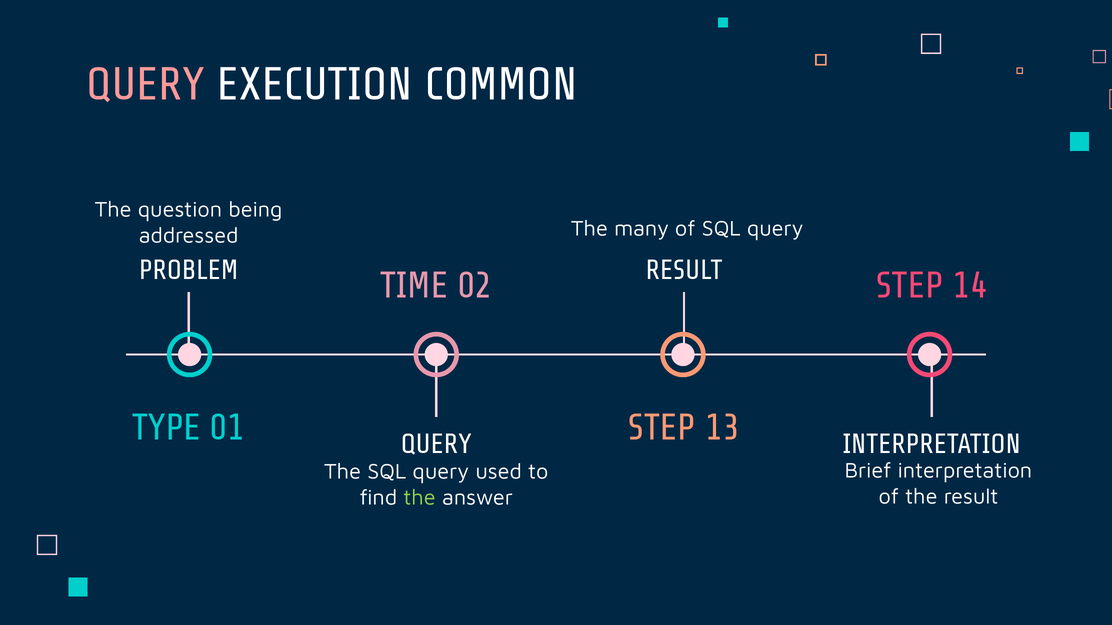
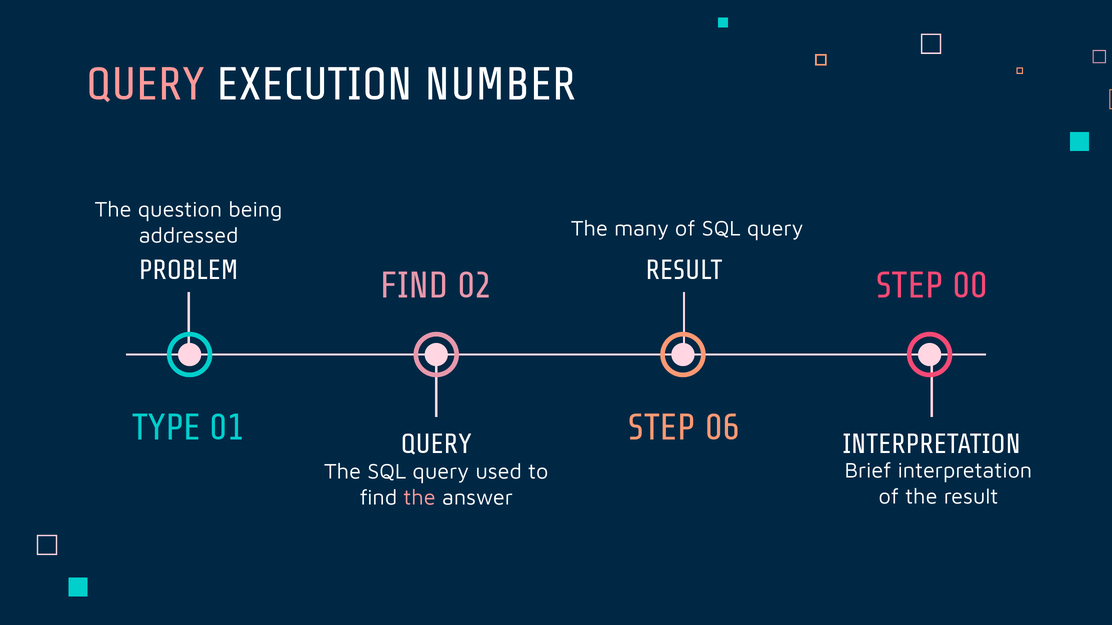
COMMON: COMMON -> NUMBER
TIME at (414, 286): TIME -> FIND
14: 14 -> 00
13: 13 -> 06
the at (419, 498) colour: light green -> pink
